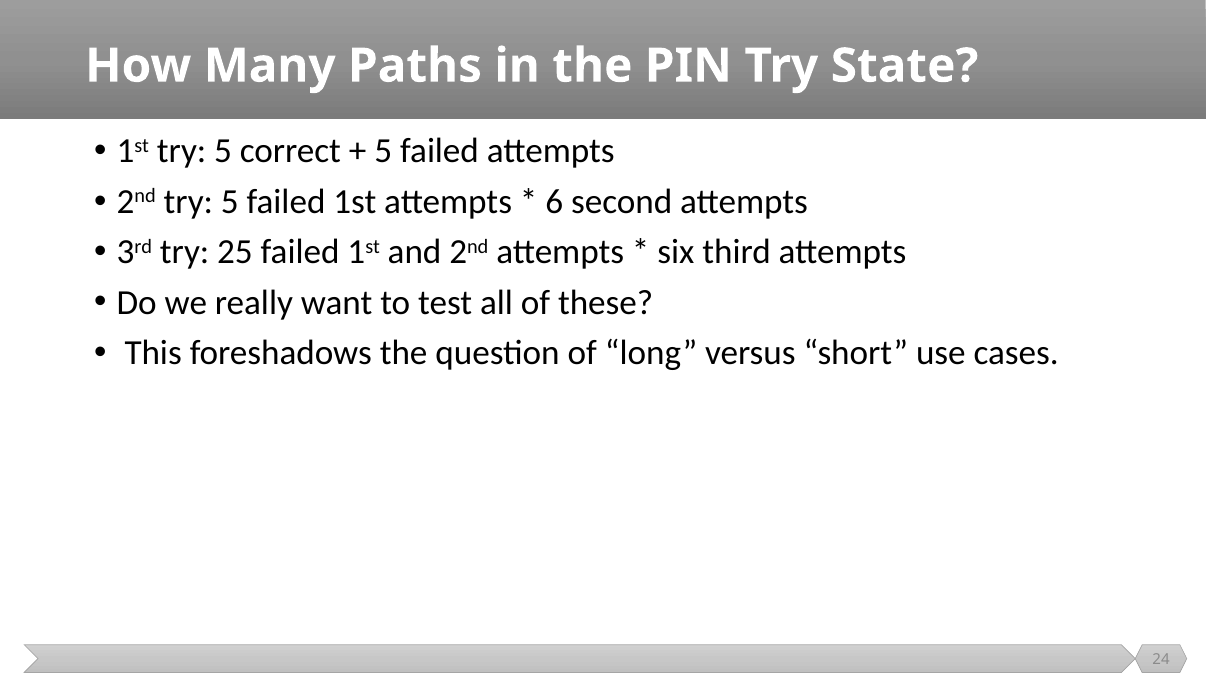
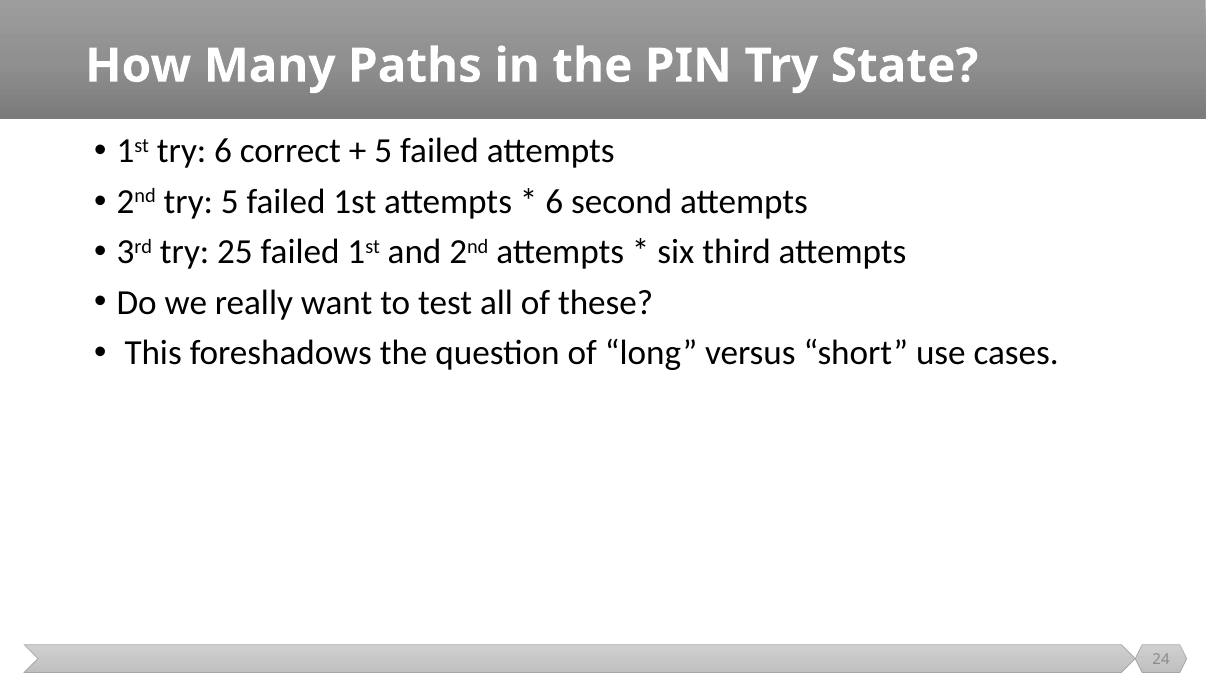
1st try 5: 5 -> 6
